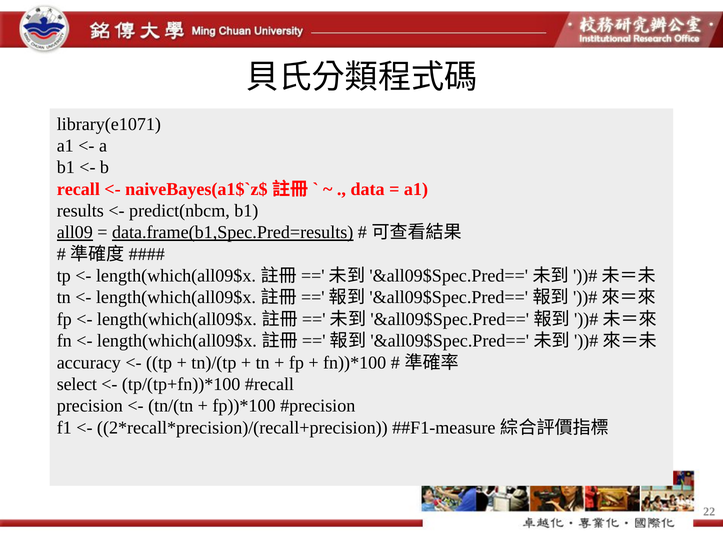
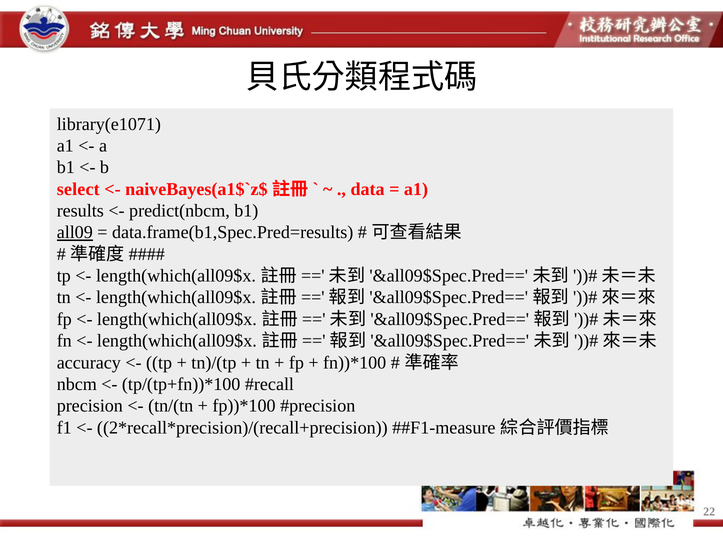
recall: recall -> select
data.frame(b1,Spec.Pred=results underline: present -> none
select: select -> nbcm
